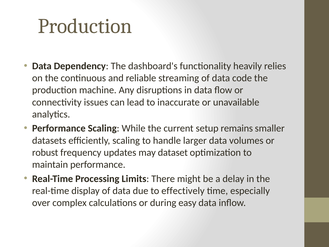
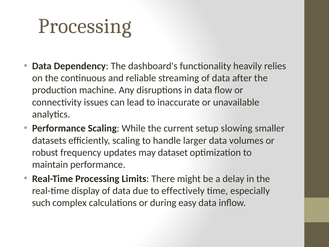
Production at (85, 26): Production -> Processing
code: code -> after
remains: remains -> slowing
over: over -> such
